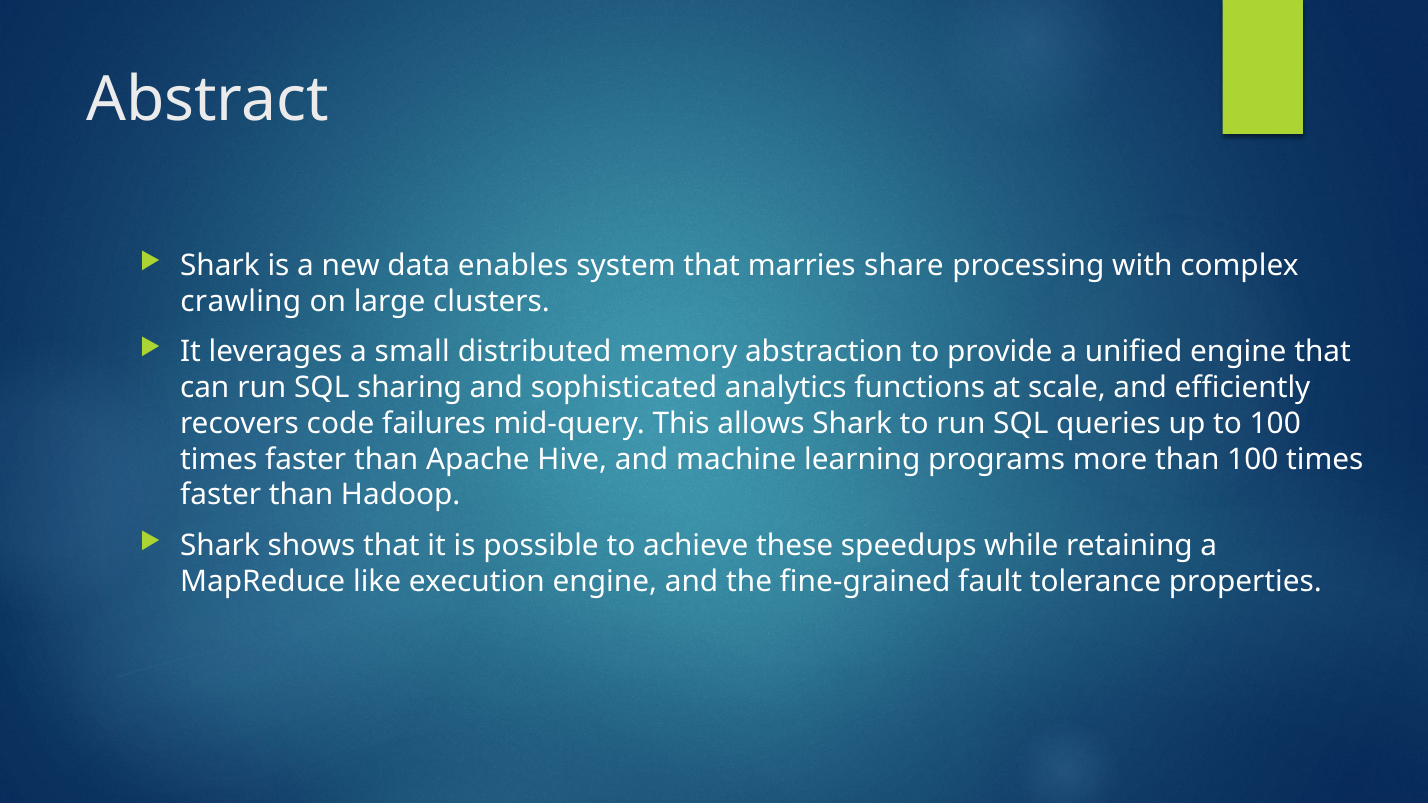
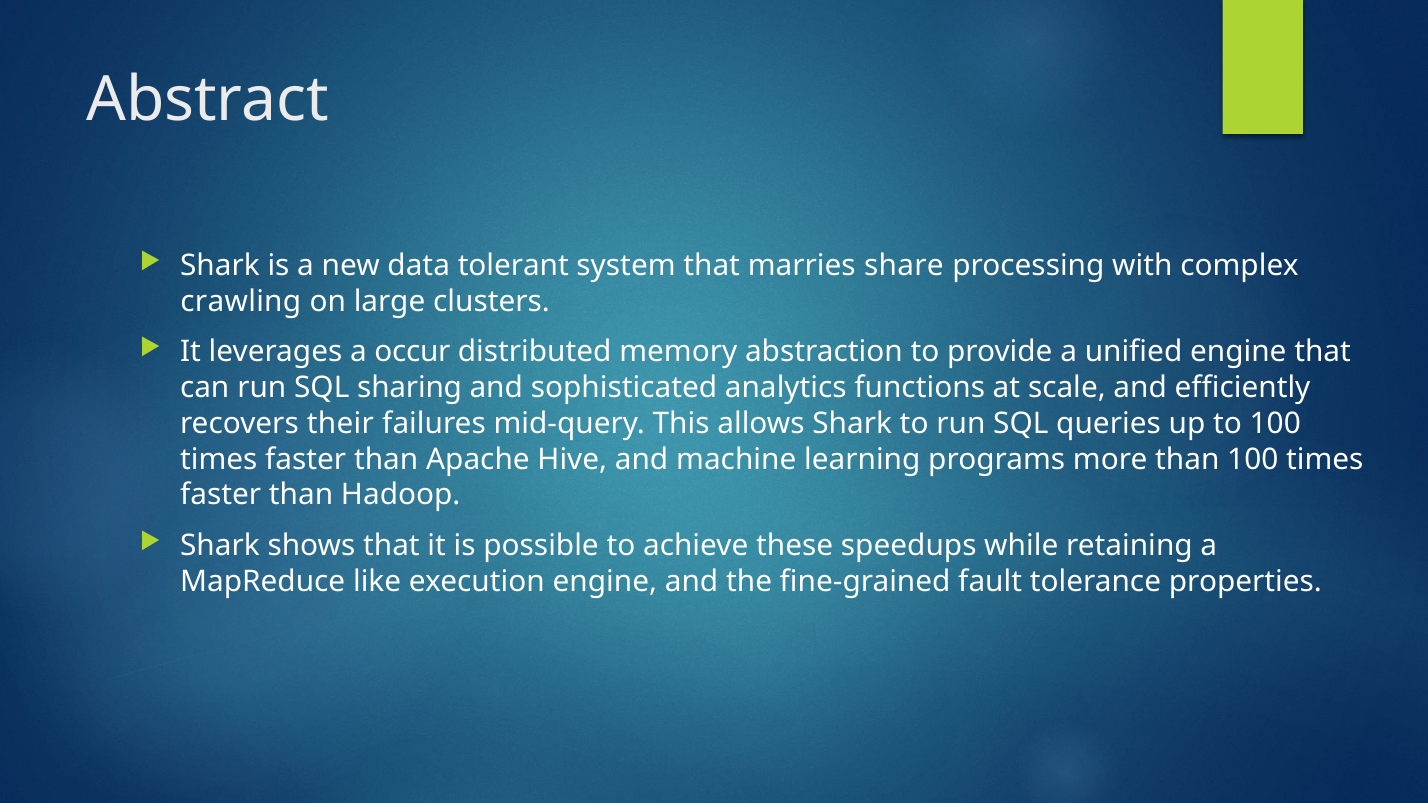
enables: enables -> tolerant
small: small -> occur
code: code -> their
